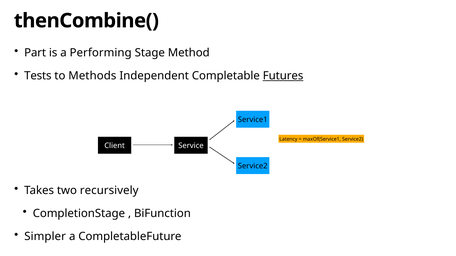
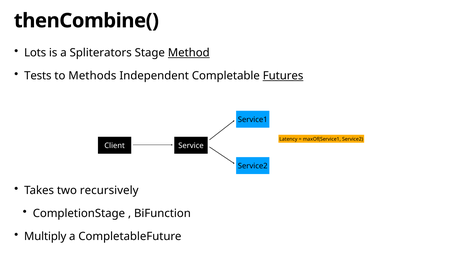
Part: Part -> Lots
Performing: Performing -> Spliterators
Method underline: none -> present
Simpler: Simpler -> Multiply
